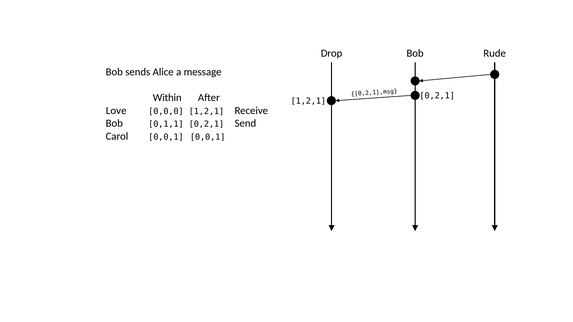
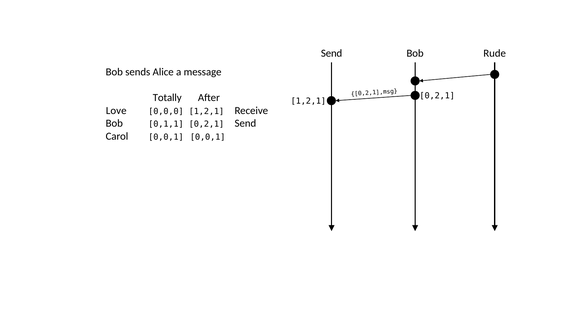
Drop at (332, 53): Drop -> Send
Within: Within -> Totally
